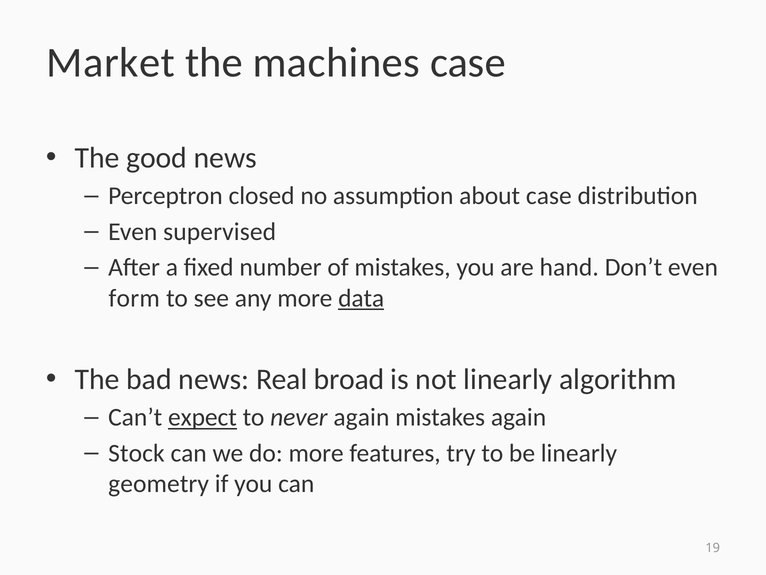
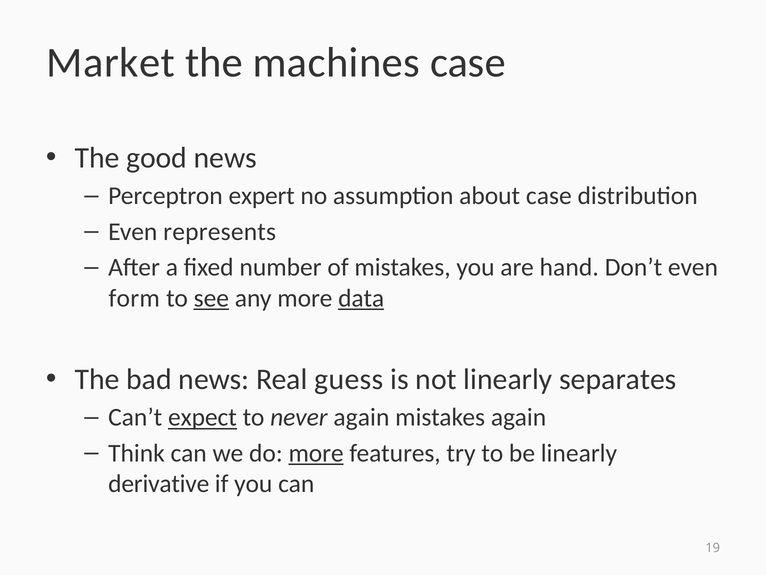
closed: closed -> expert
supervised: supervised -> represents
see underline: none -> present
broad: broad -> guess
algorithm: algorithm -> separates
Stock: Stock -> Think
more at (316, 453) underline: none -> present
geometry: geometry -> derivative
